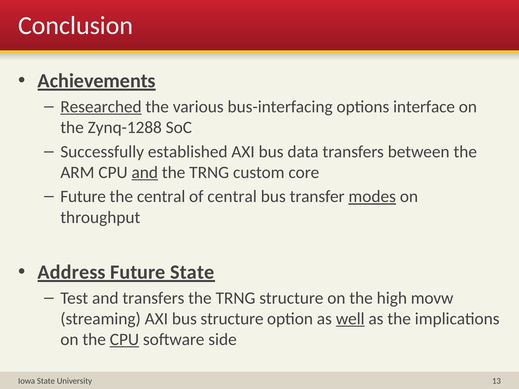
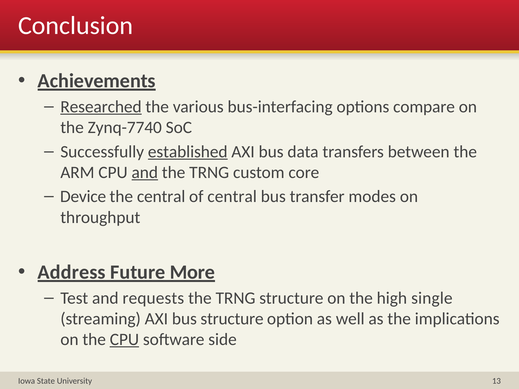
interface: interface -> compare
Zynq-1288: Zynq-1288 -> Zynq-7740
established underline: none -> present
Future at (83, 197): Future -> Device
modes underline: present -> none
Future State: State -> More
and transfers: transfers -> requests
movw: movw -> single
well underline: present -> none
